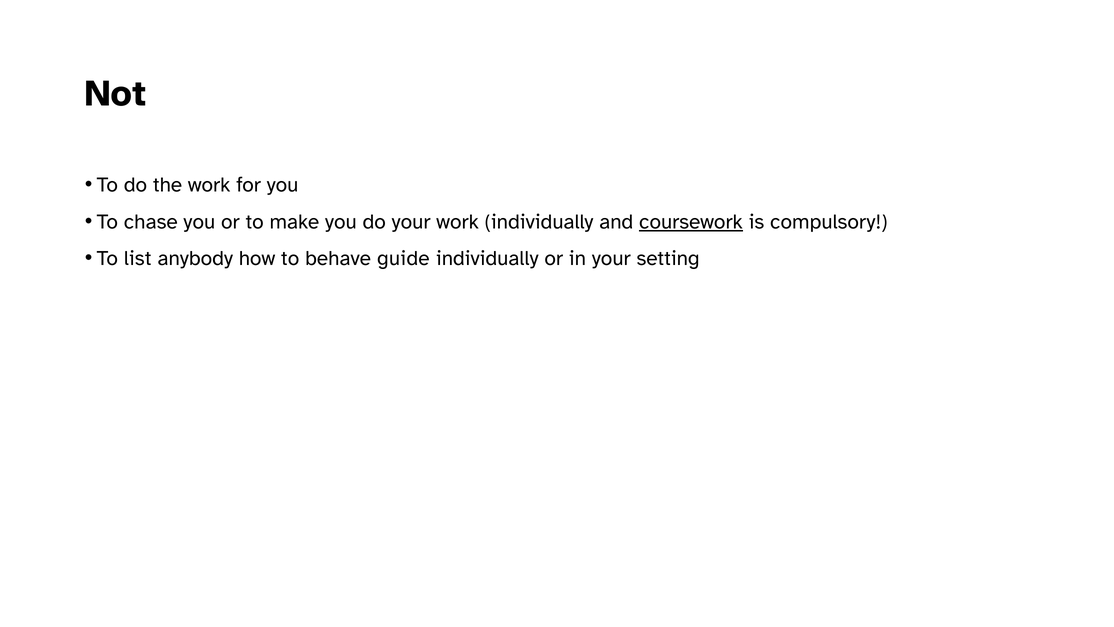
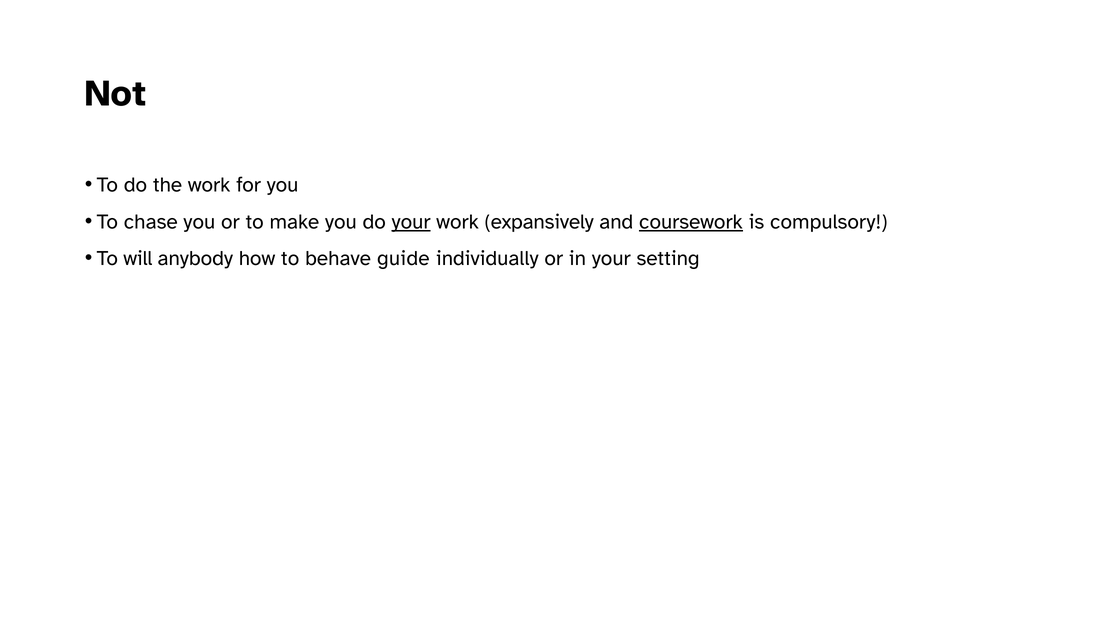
your at (411, 222) underline: none -> present
work individually: individually -> expansively
list: list -> will
